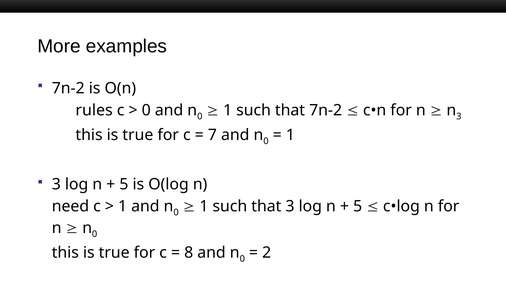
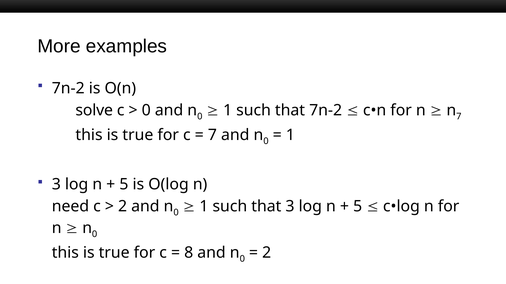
rules: rules -> solve
n 3: 3 -> 7
1 at (123, 207): 1 -> 2
